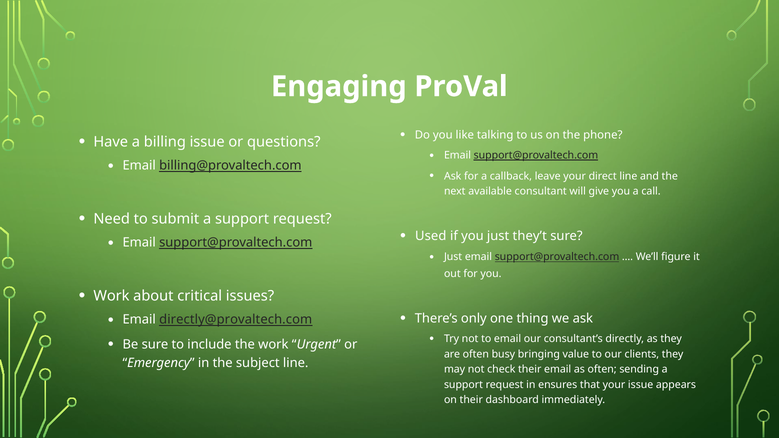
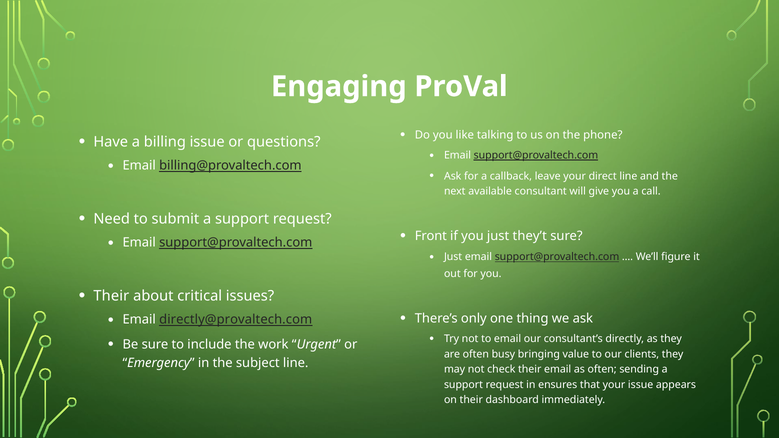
Used: Used -> Front
Work at (111, 296): Work -> Their
